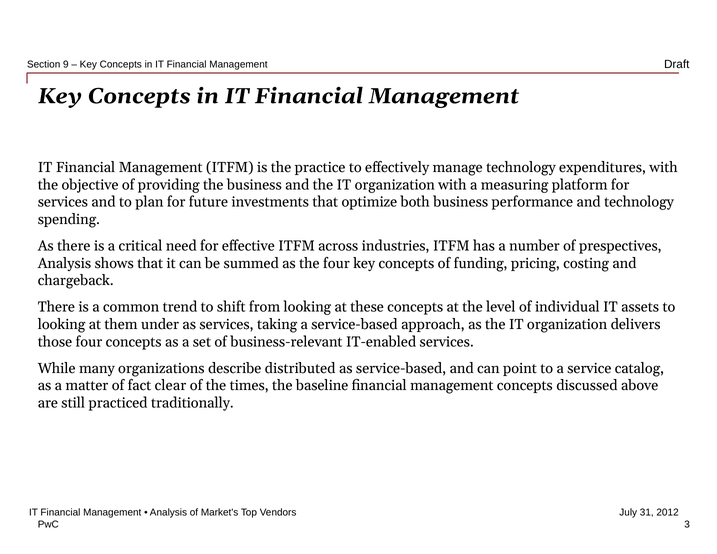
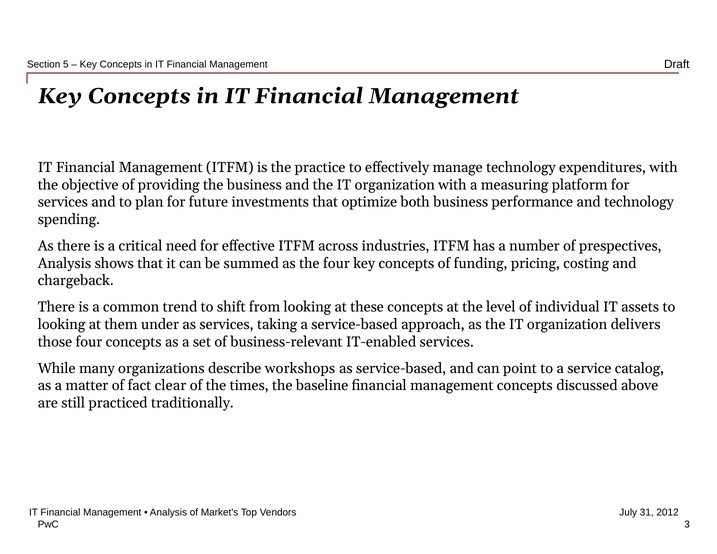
9: 9 -> 5
distributed: distributed -> workshops
